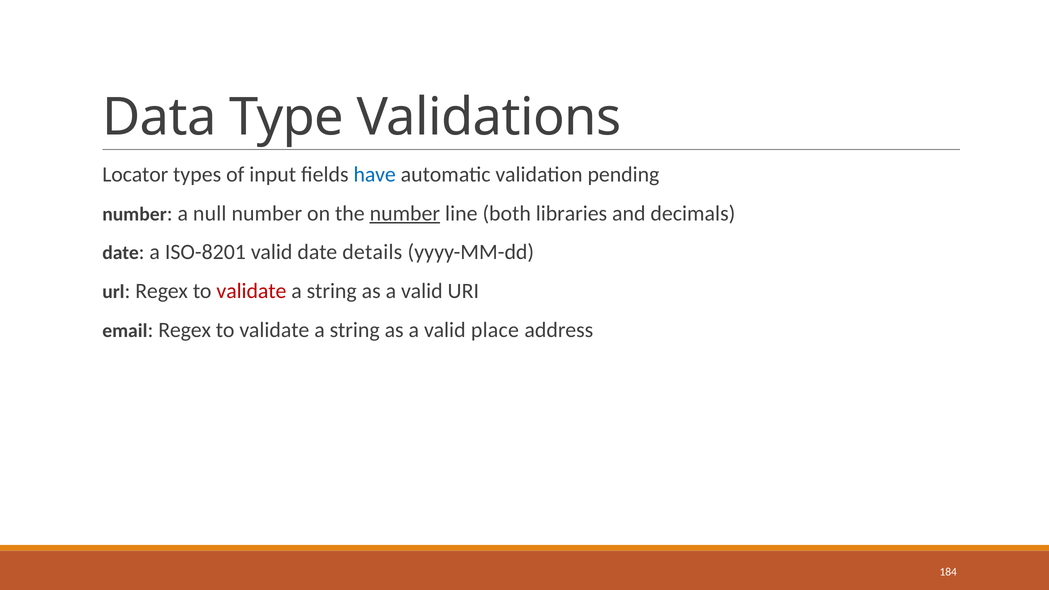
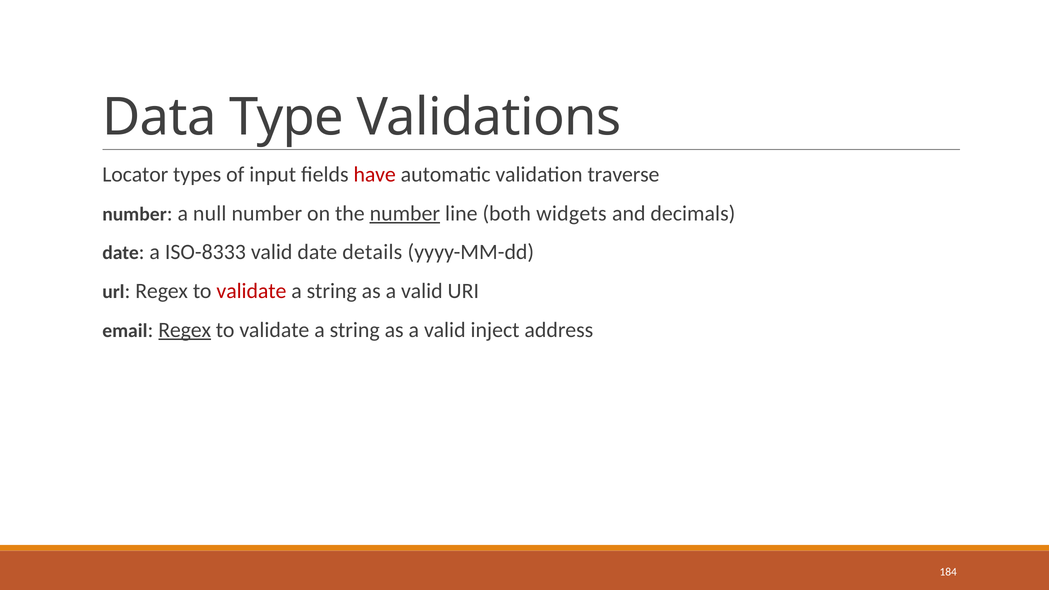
have colour: blue -> red
pending: pending -> traverse
libraries: libraries -> widgets
ISO-8201: ISO-8201 -> ISO-8333
Regex at (185, 330) underline: none -> present
place: place -> inject
